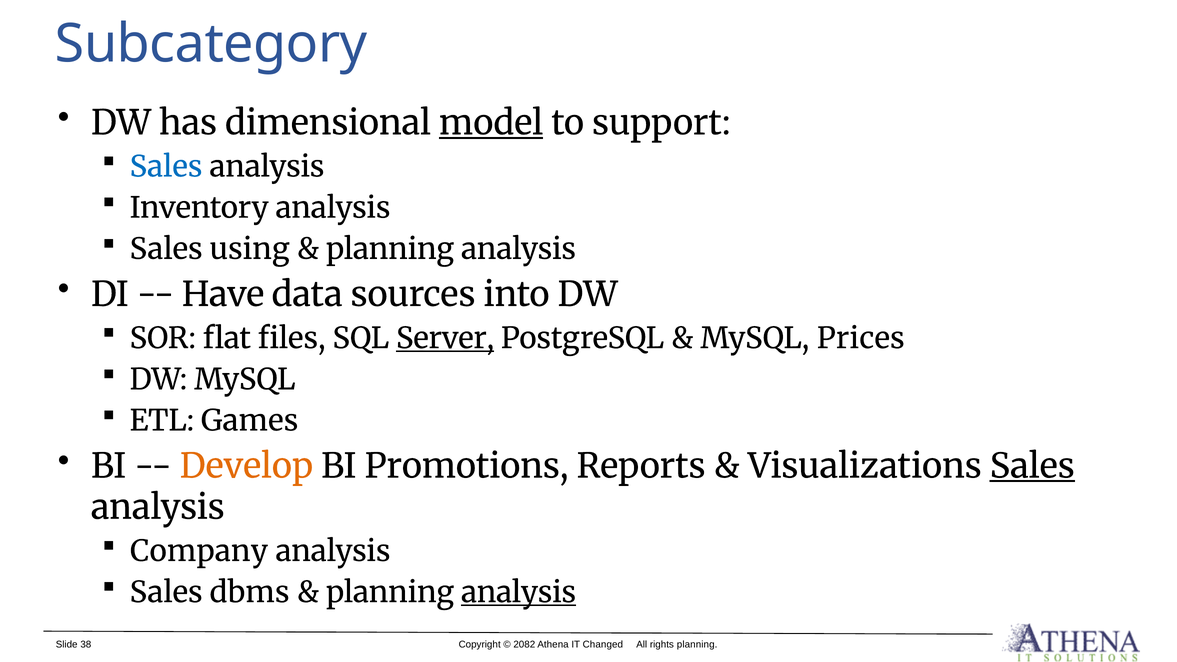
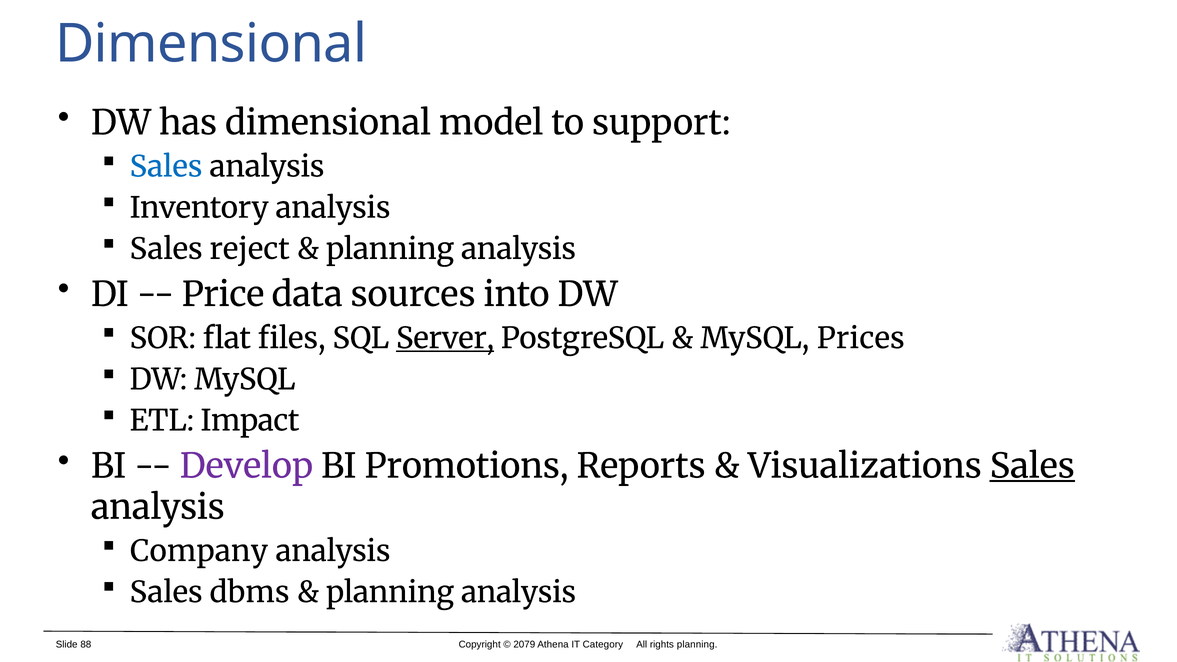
Subcategory at (211, 44): Subcategory -> Dimensional
model underline: present -> none
using: using -> reject
Have: Have -> Price
Games: Games -> Impact
Develop colour: orange -> purple
analysis at (519, 593) underline: present -> none
38: 38 -> 88
2082: 2082 -> 2079
Changed: Changed -> Category
